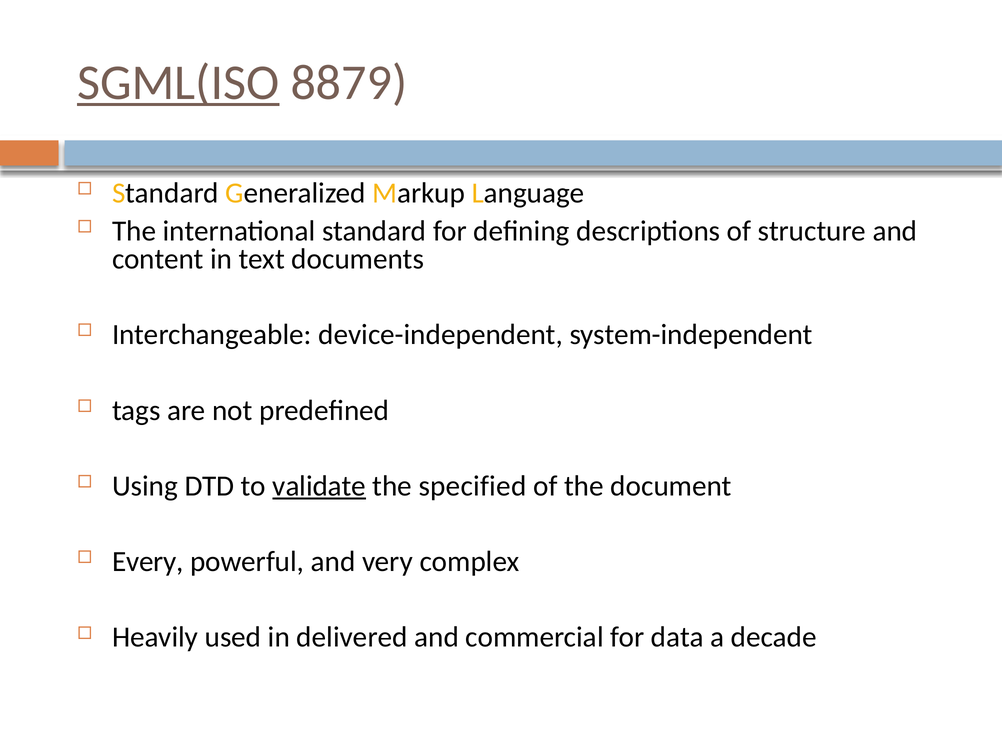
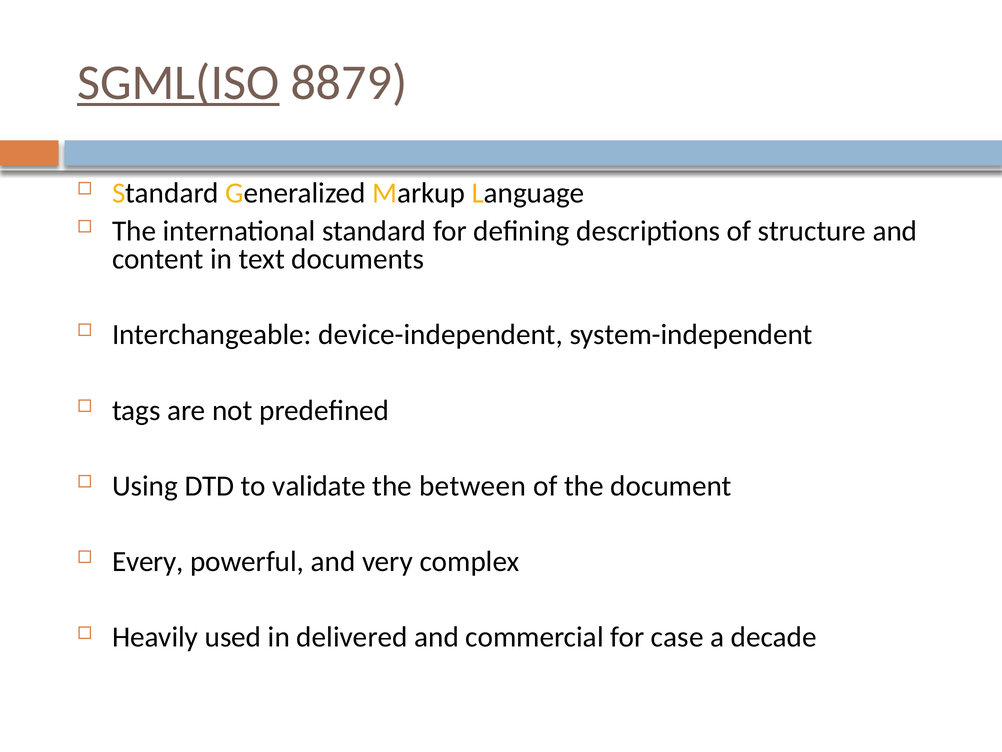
validate underline: present -> none
specified: specified -> between
data: data -> case
